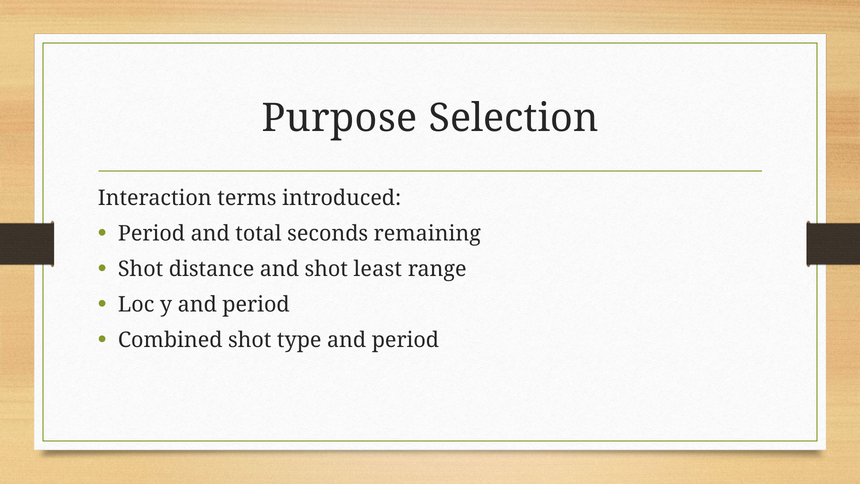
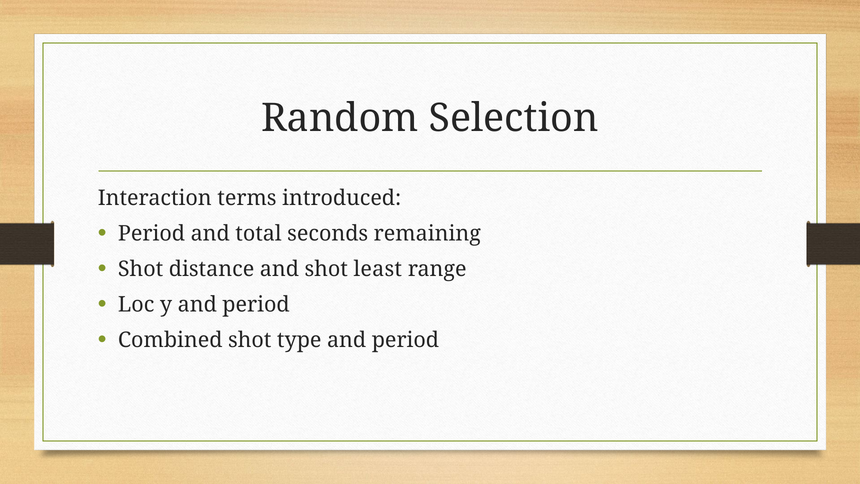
Purpose: Purpose -> Random
